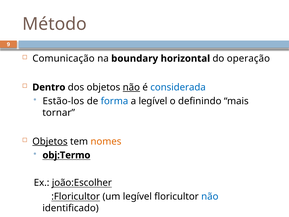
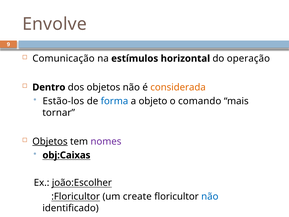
Método: Método -> Envolve
boundary: boundary -> estímulos
não at (131, 87) underline: present -> none
considerada colour: blue -> orange
a legível: legível -> objeto
definindo: definindo -> comando
nomes colour: orange -> purple
obj:Termo: obj:Termo -> obj:Caixas
um legível: legível -> create
